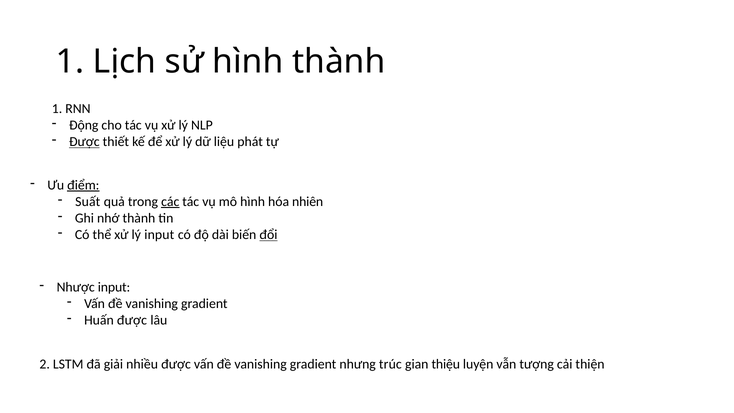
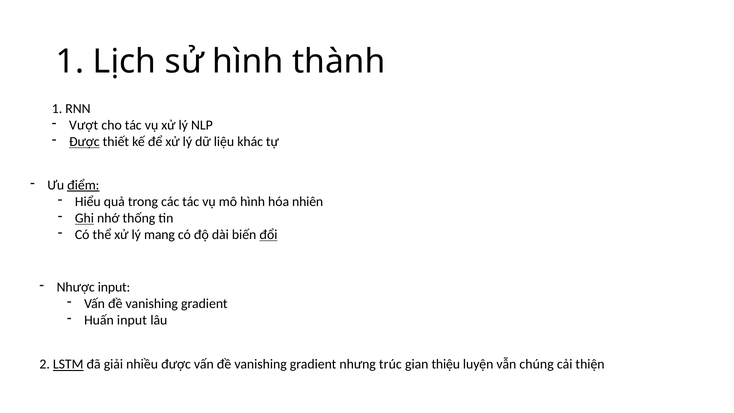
Động: Động -> Vượt
phát: phát -> khác
Suất: Suất -> Hiểu
các underline: present -> none
Ghi underline: none -> present
nhớ thành: thành -> thống
lý input: input -> mang
Huấn được: được -> input
LSTM underline: none -> present
tượng: tượng -> chúng
